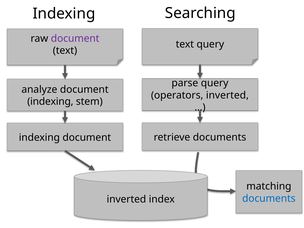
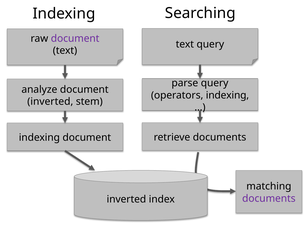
operators inverted: inverted -> indexing
indexing at (50, 102): indexing -> inverted
documents at (269, 198) colour: blue -> purple
